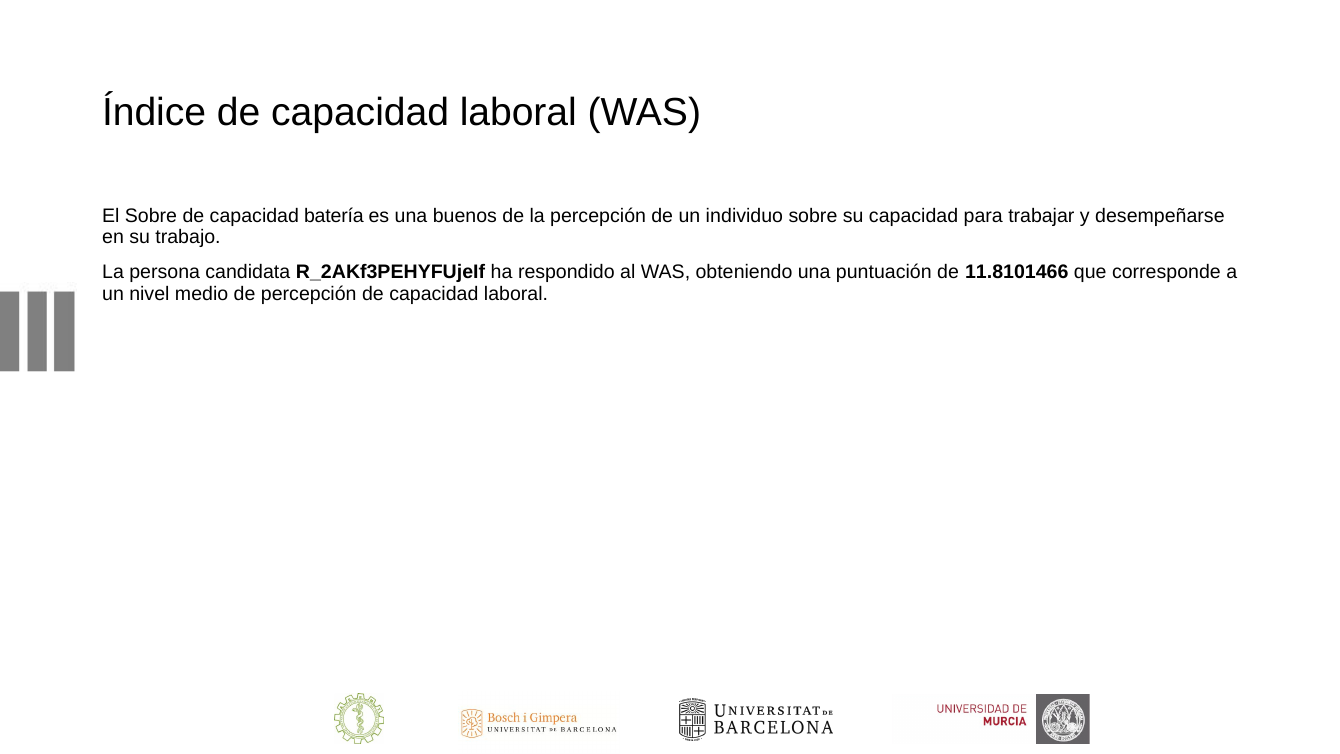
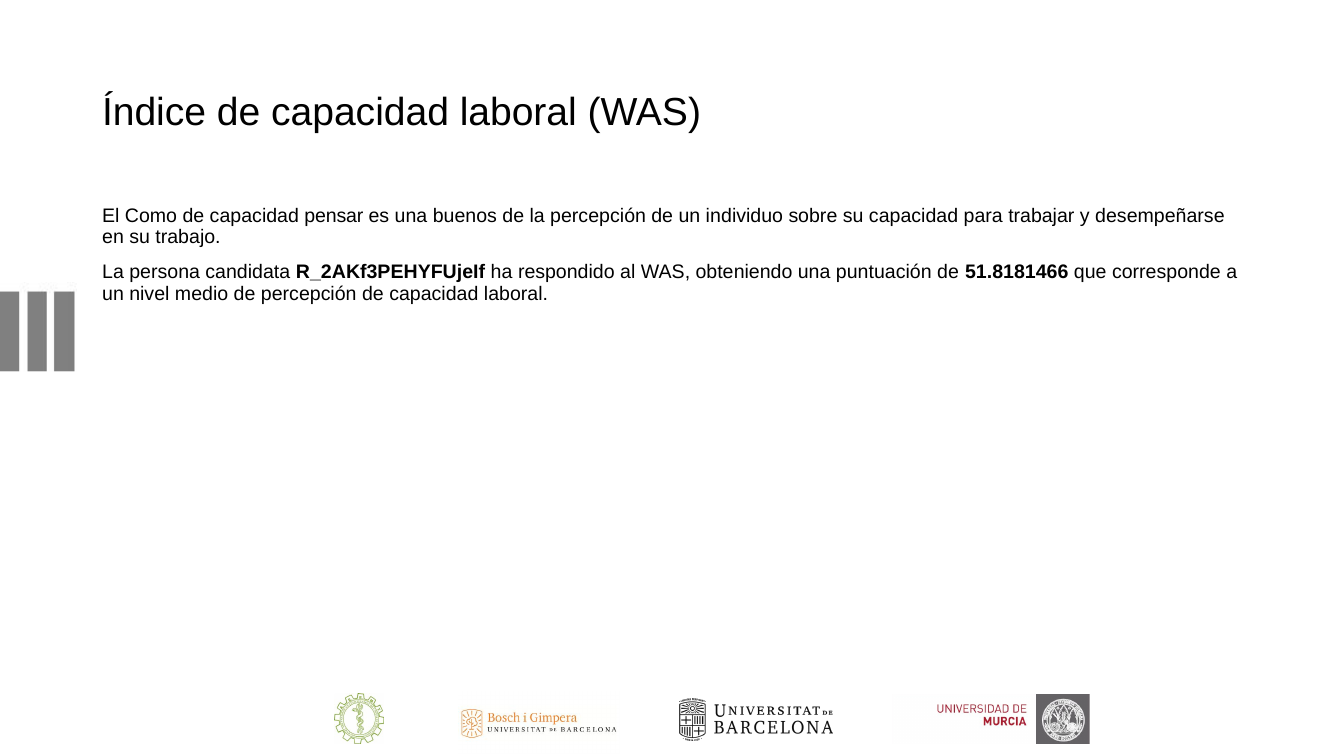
El Sobre: Sobre -> Como
batería: batería -> pensar
11.8101466: 11.8101466 -> 51.8181466
